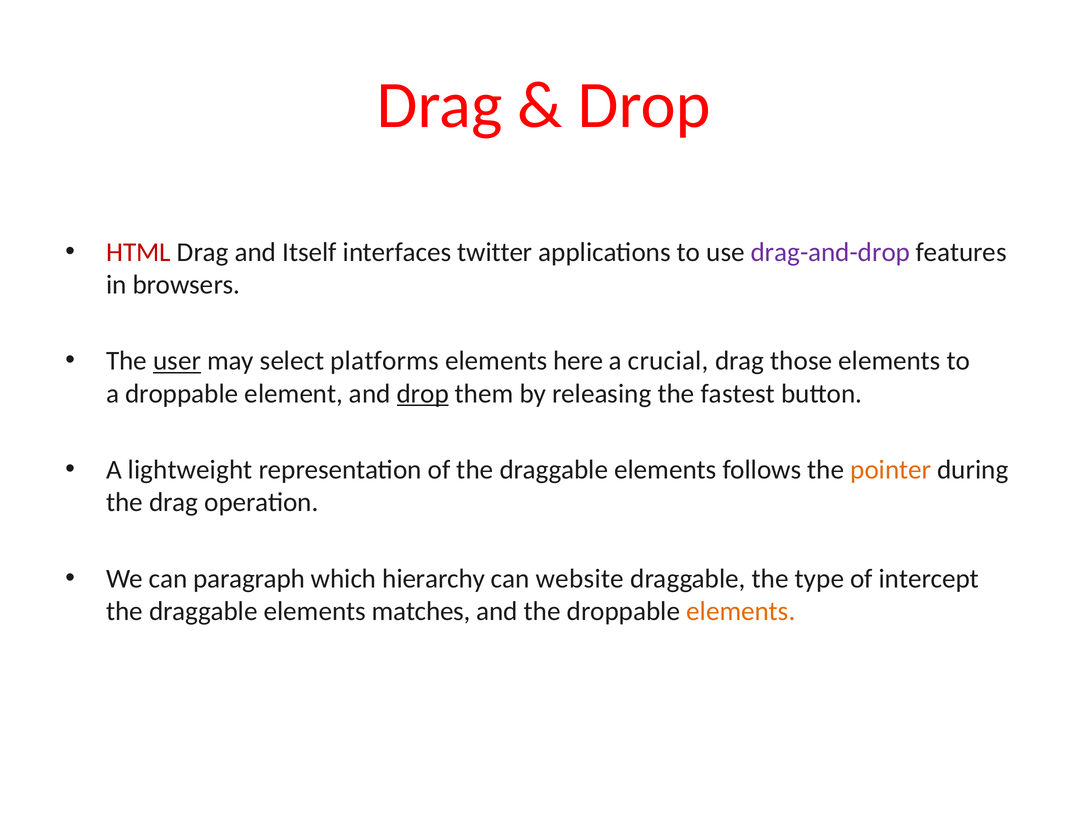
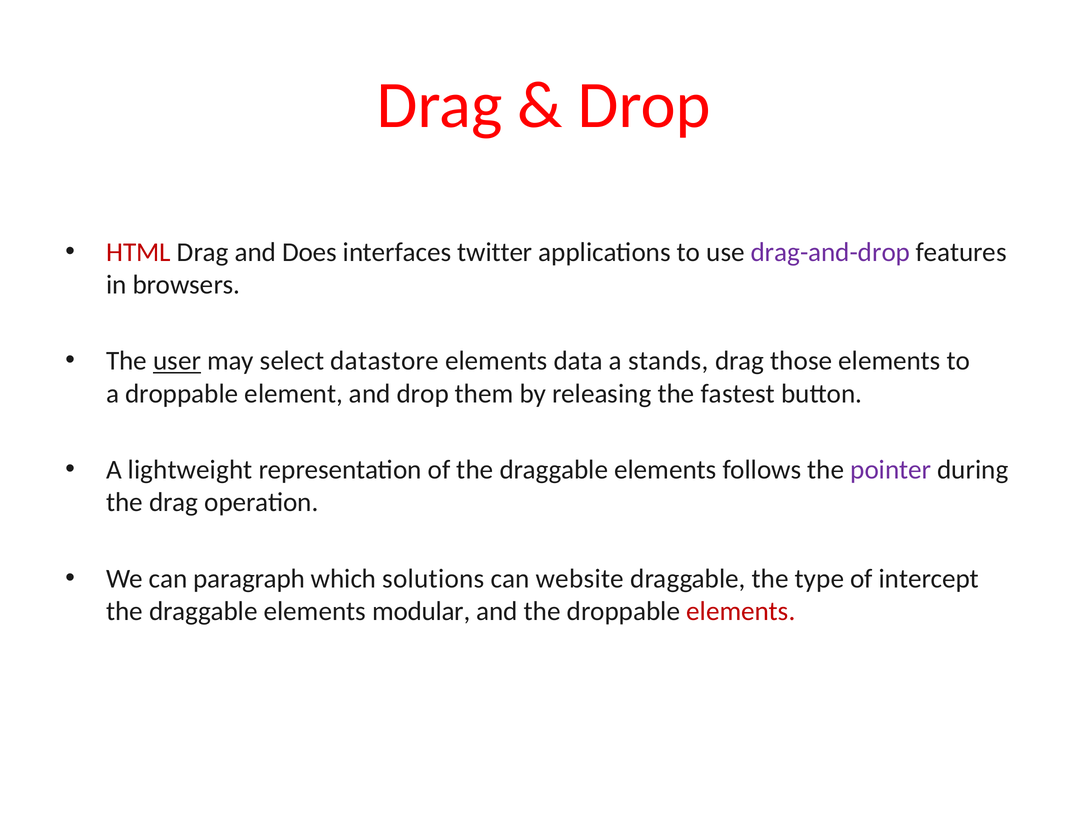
Itself: Itself -> Does
platforms: platforms -> datastore
here: here -> data
crucial: crucial -> stands
drop at (423, 394) underline: present -> none
pointer colour: orange -> purple
hierarchy: hierarchy -> solutions
matches: matches -> modular
elements at (741, 611) colour: orange -> red
